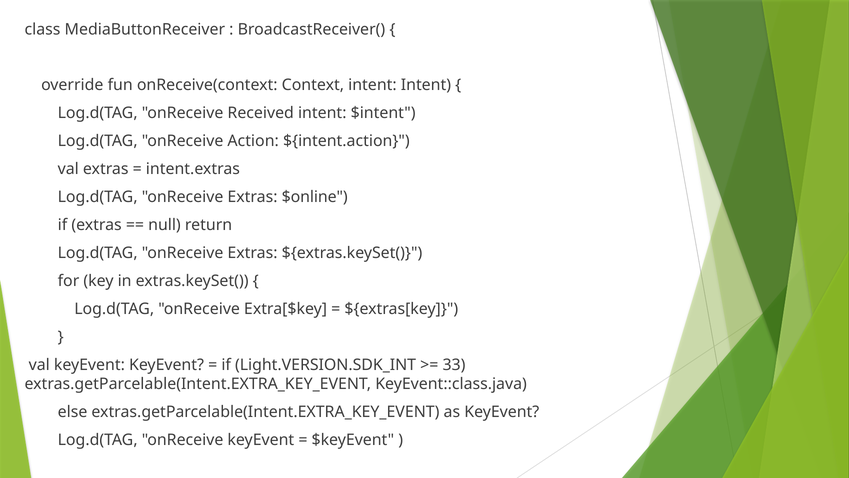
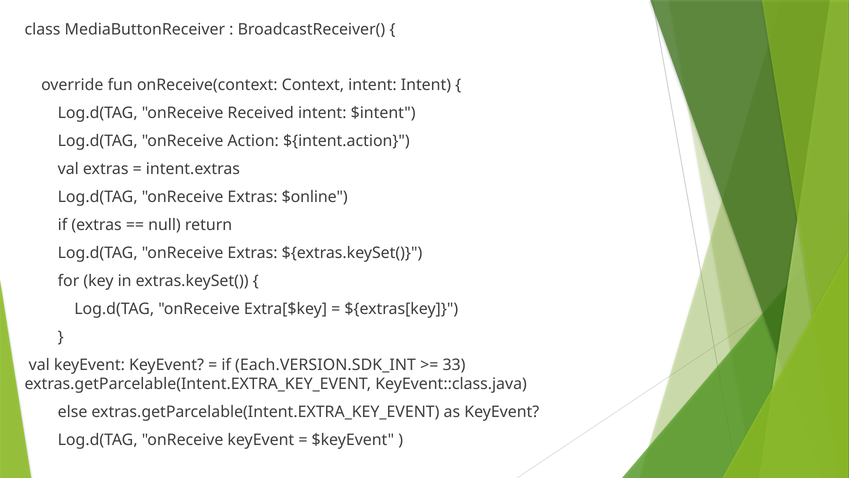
Light.VERSION.SDK_INT: Light.VERSION.SDK_INT -> Each.VERSION.SDK_INT
